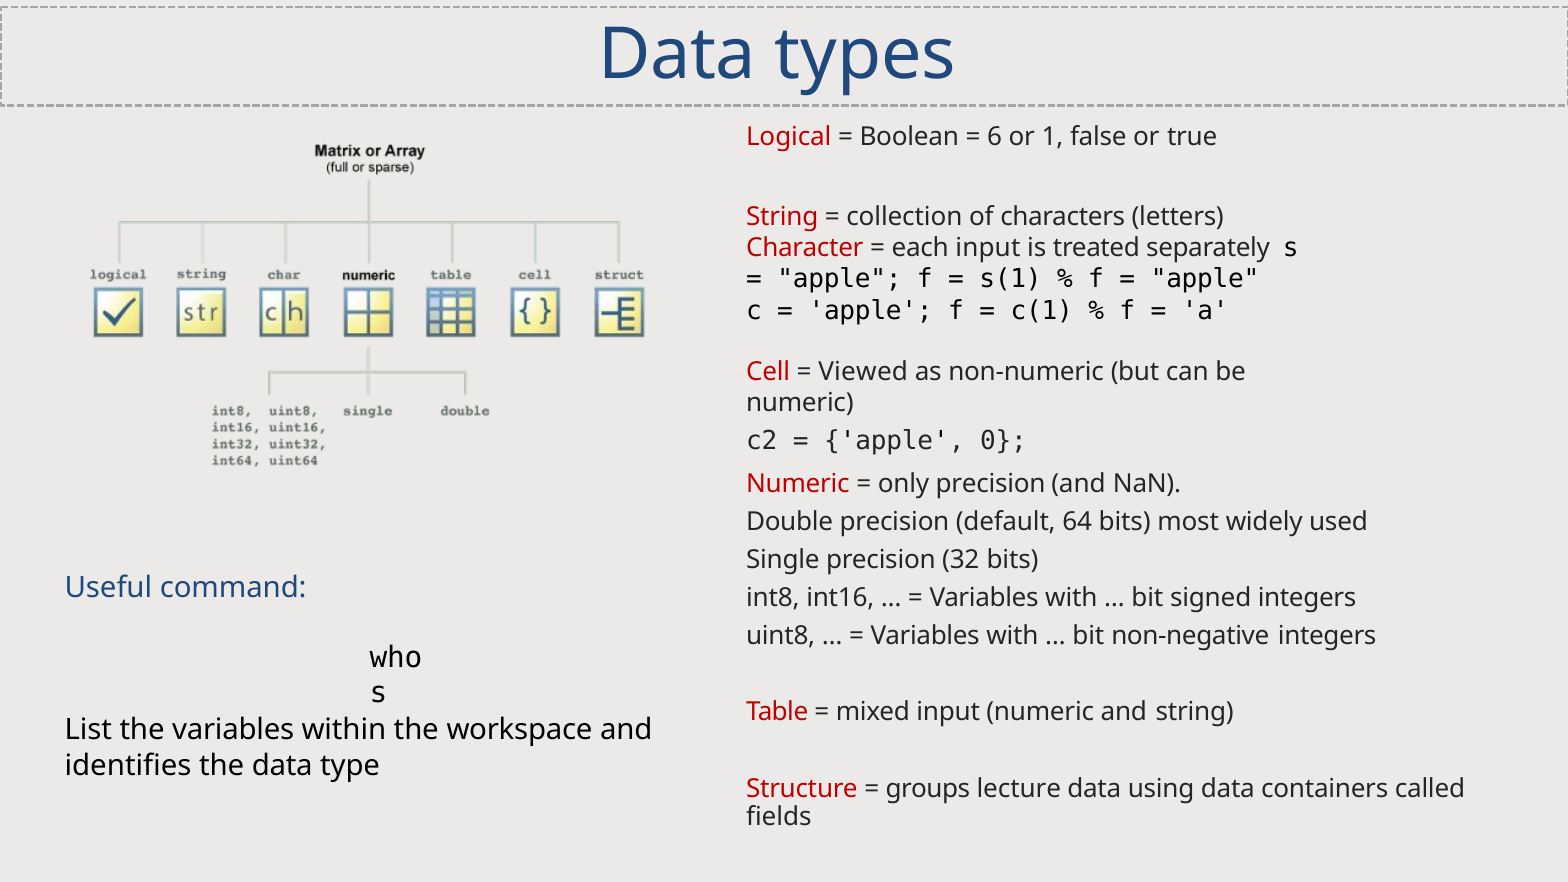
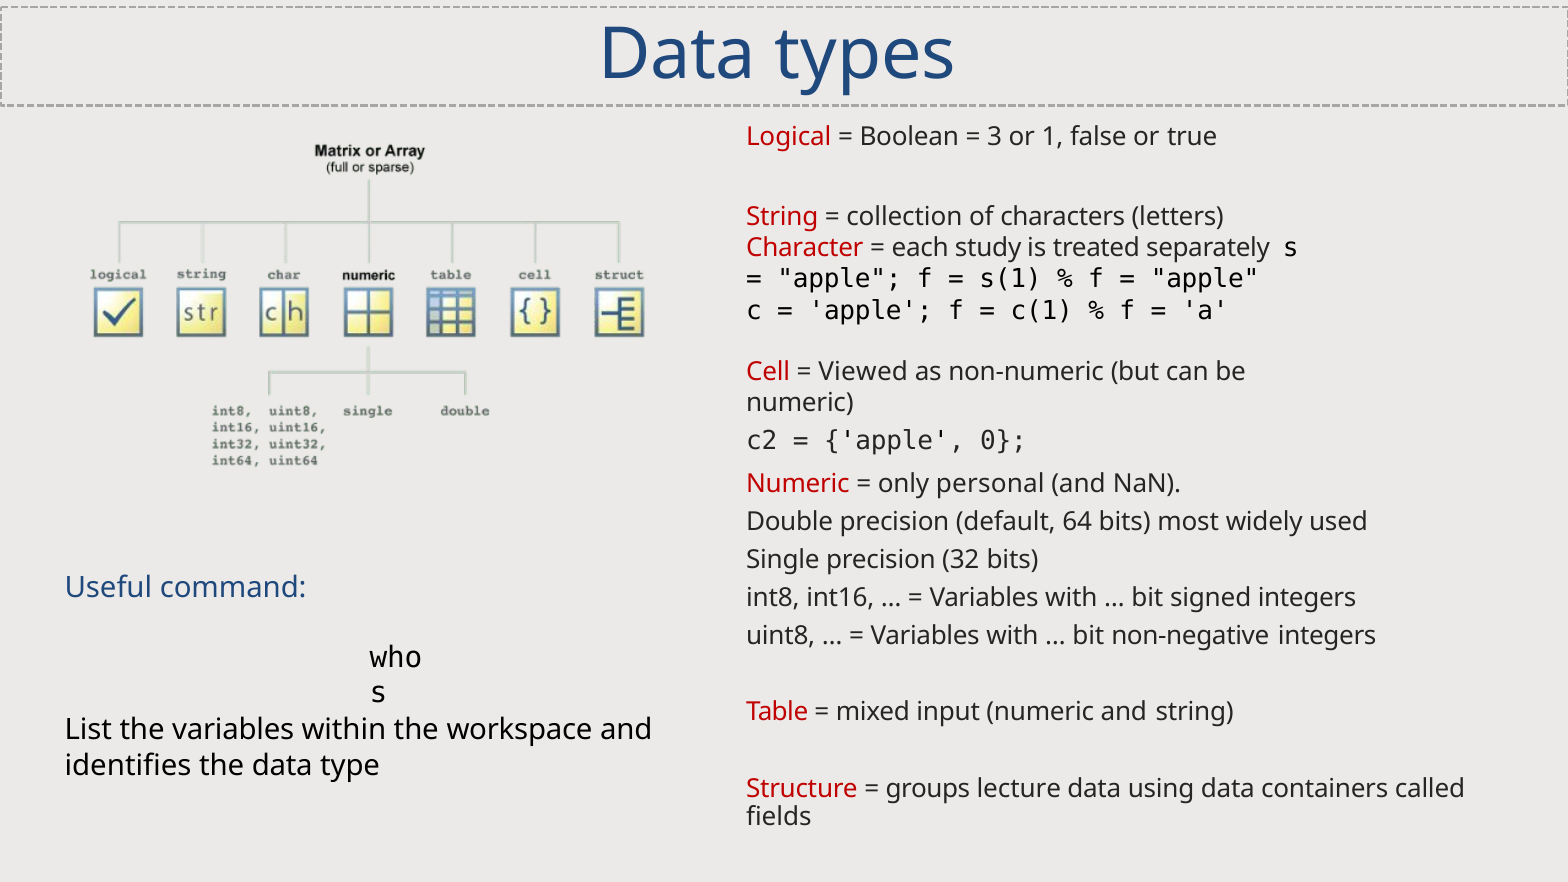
6: 6 -> 3
each input: input -> study
only precision: precision -> personal
